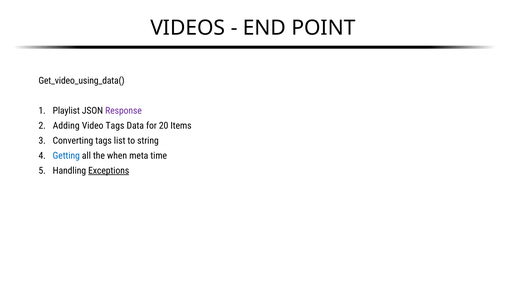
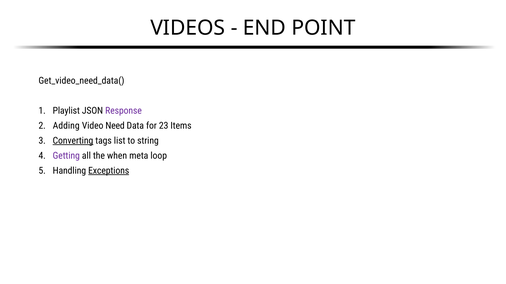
Get_video_using_data(: Get_video_using_data( -> Get_video_need_data(
Video Tags: Tags -> Need
20: 20 -> 23
Converting underline: none -> present
Getting colour: blue -> purple
time: time -> loop
